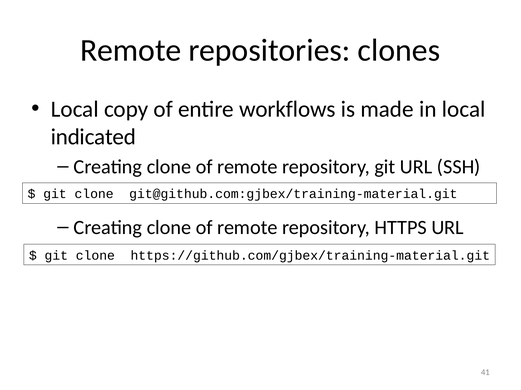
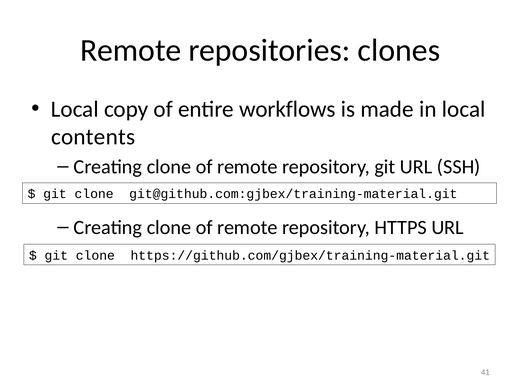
indicated: indicated -> contents
